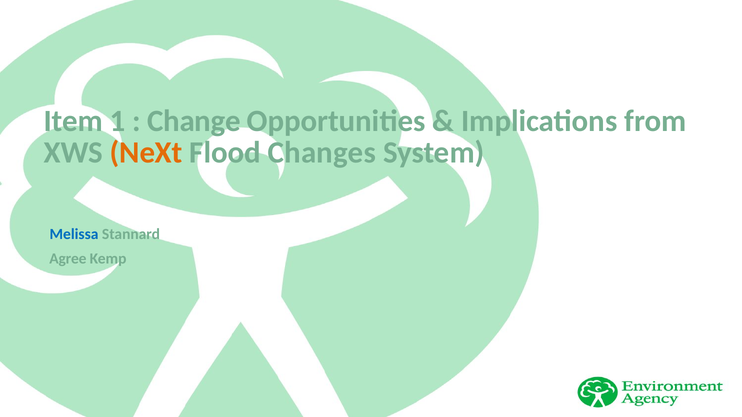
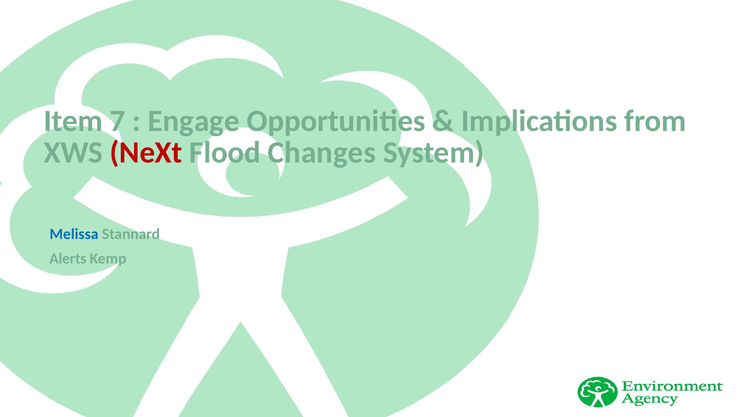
1: 1 -> 7
Change: Change -> Engage
NeXt colour: orange -> red
Agree: Agree -> Alerts
